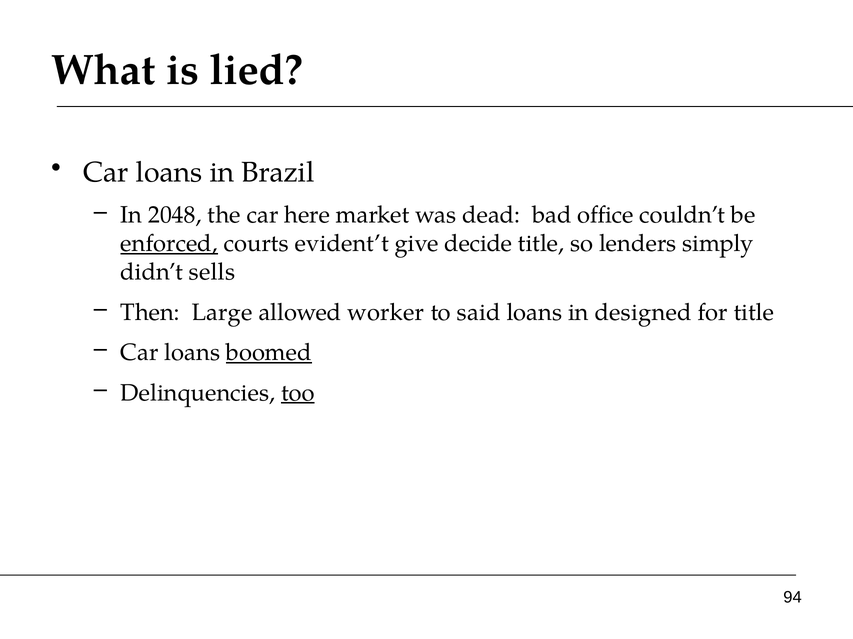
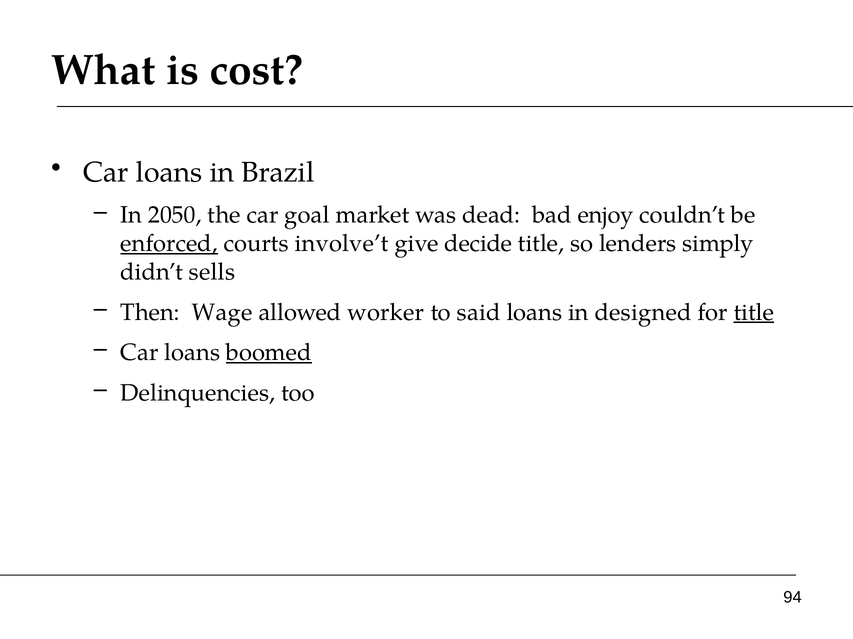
lied: lied -> cost
2048: 2048 -> 2050
here: here -> goal
office: office -> enjoy
evident’t: evident’t -> involve’t
Large: Large -> Wage
title at (754, 313) underline: none -> present
too underline: present -> none
